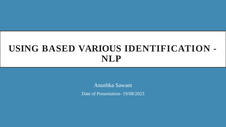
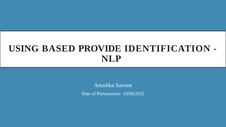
VARIOUS: VARIOUS -> PROVIDE
